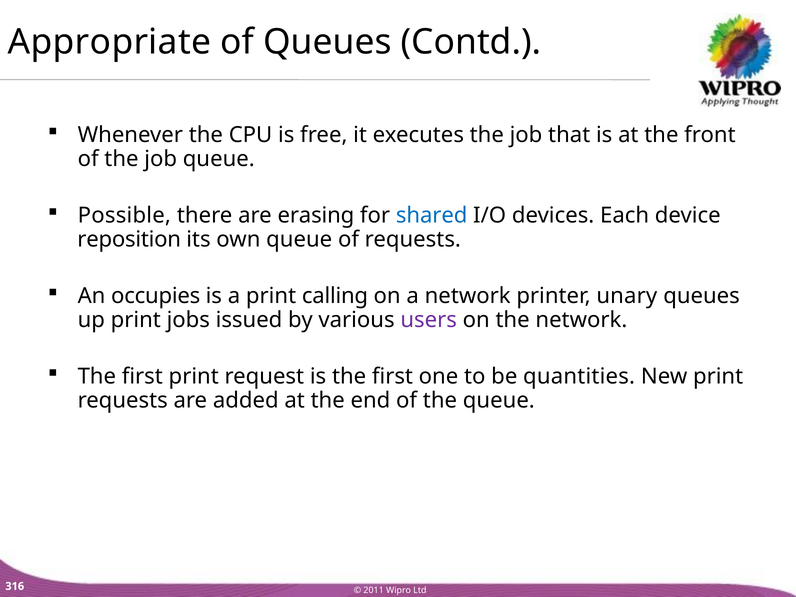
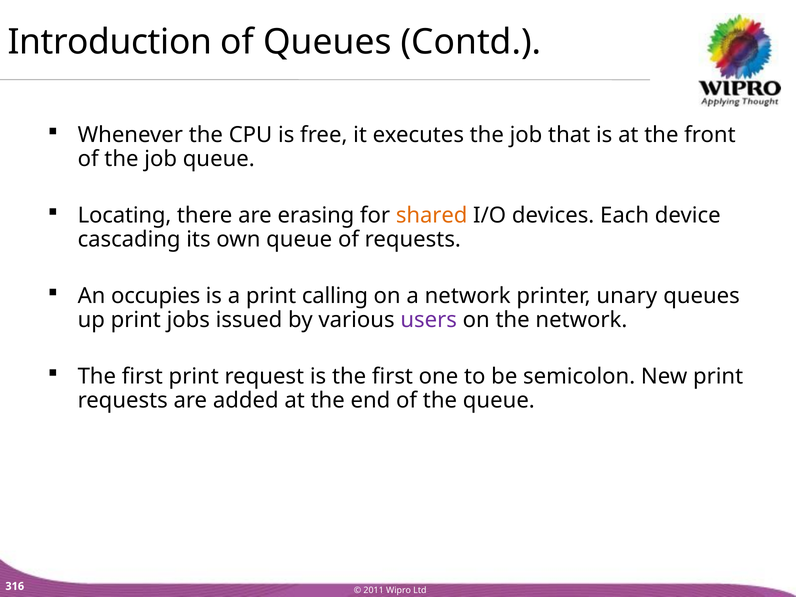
Appropriate: Appropriate -> Introduction
Possible: Possible -> Locating
shared colour: blue -> orange
reposition: reposition -> cascading
quantities: quantities -> semicolon
